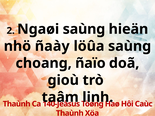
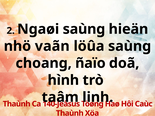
ñaày: ñaày -> vaãn
gioù: gioù -> hình
